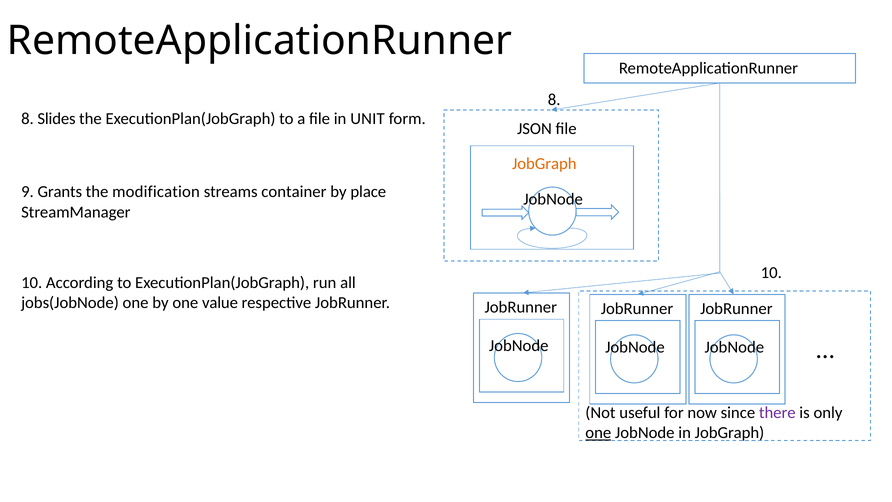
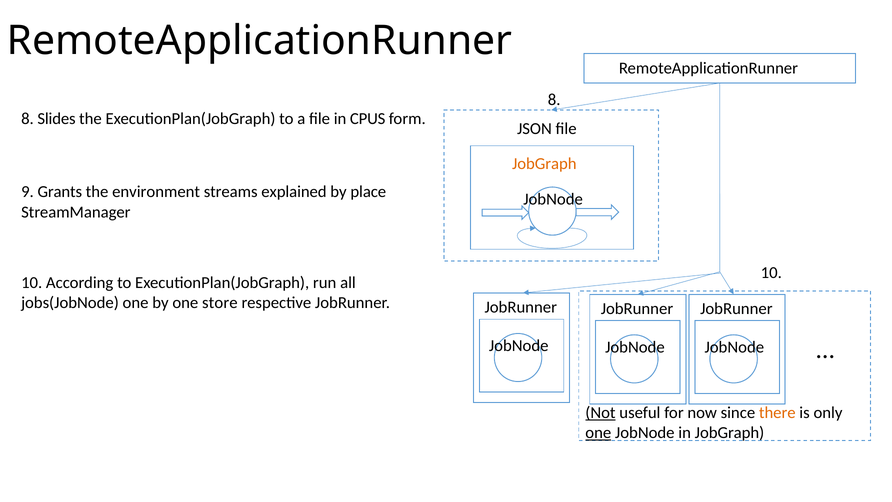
UNIT: UNIT -> CPUS
modification: modification -> environment
container: container -> explained
value: value -> store
Not underline: none -> present
there colour: purple -> orange
